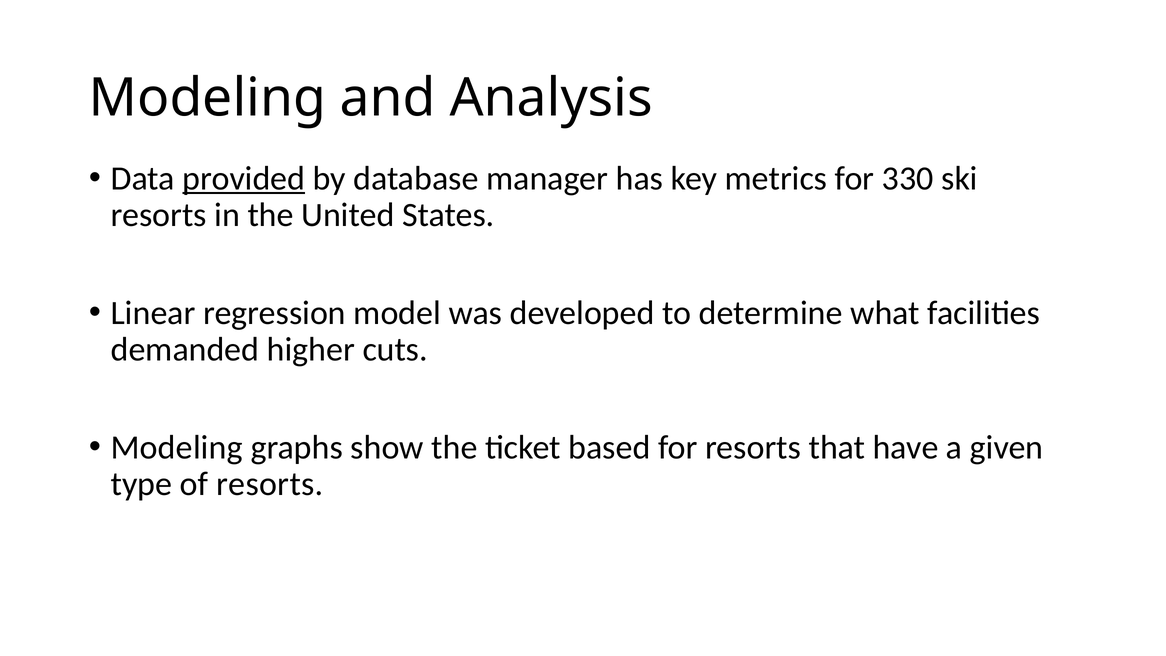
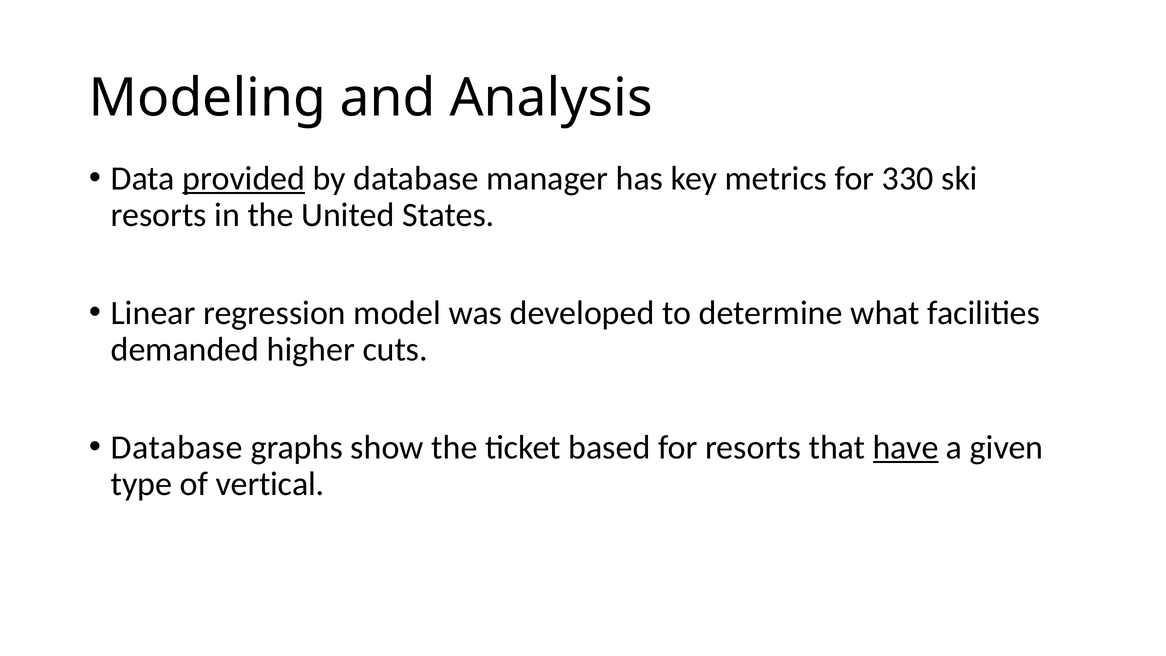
Modeling at (177, 447): Modeling -> Database
have underline: none -> present
of resorts: resorts -> vertical
